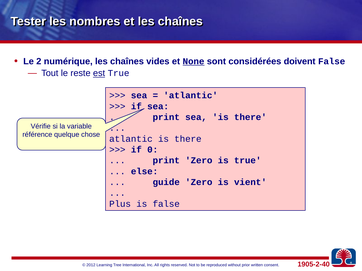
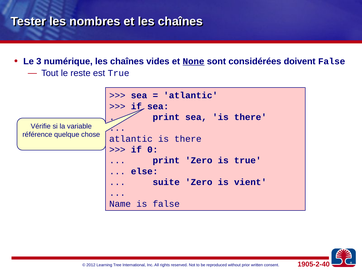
2: 2 -> 3
est underline: present -> none
guide: guide -> suite
Plus: Plus -> Name
